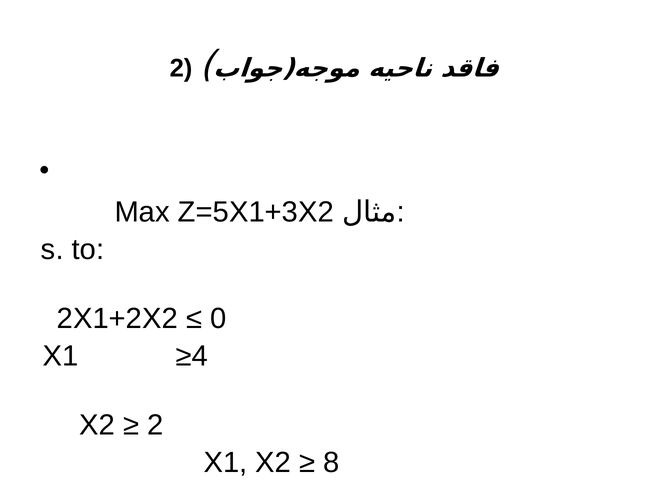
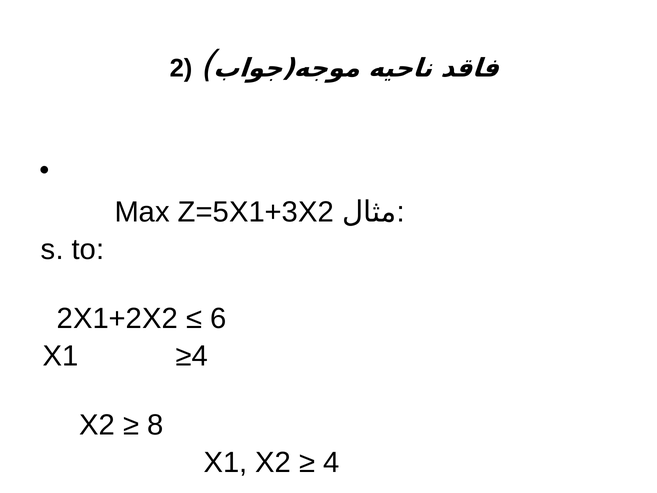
0: 0 -> 6
2 at (155, 425): 2 -> 8
8: 8 -> 4
